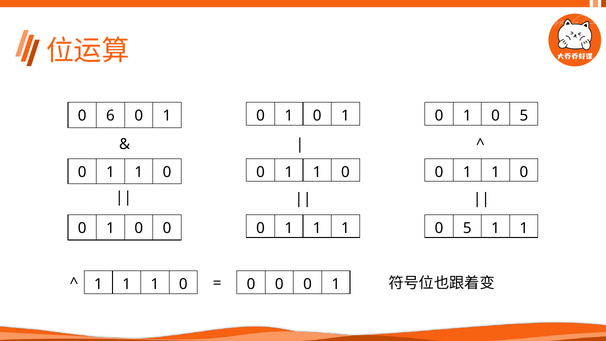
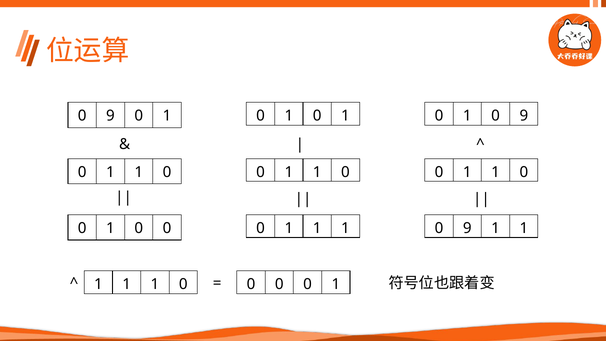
6 at (110, 116): 6 -> 9
1 0 5: 5 -> 9
5 at (467, 228): 5 -> 9
